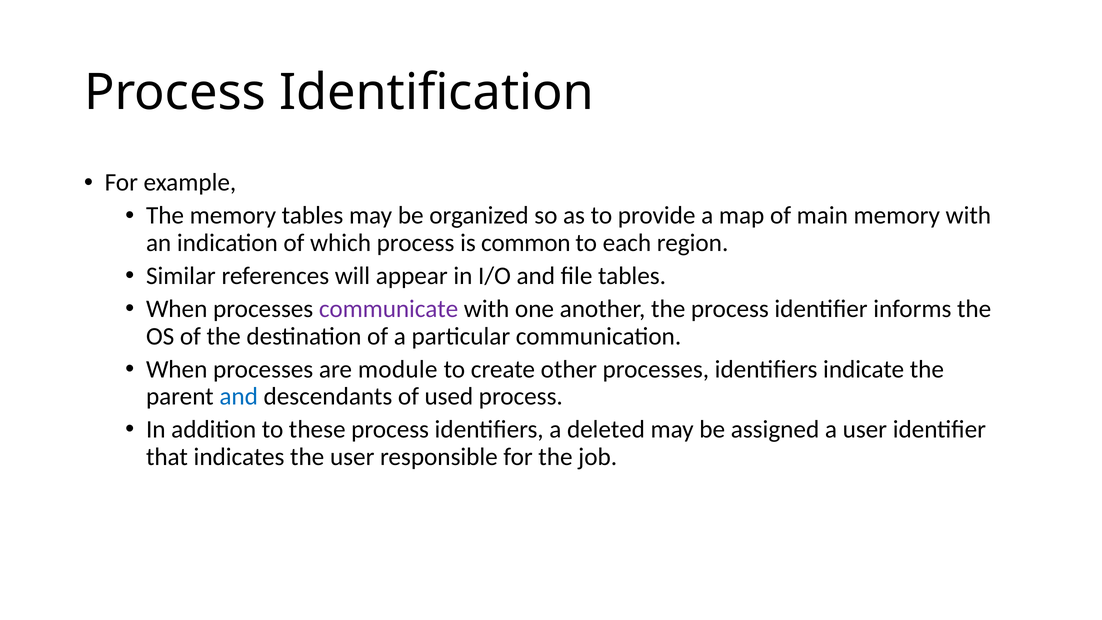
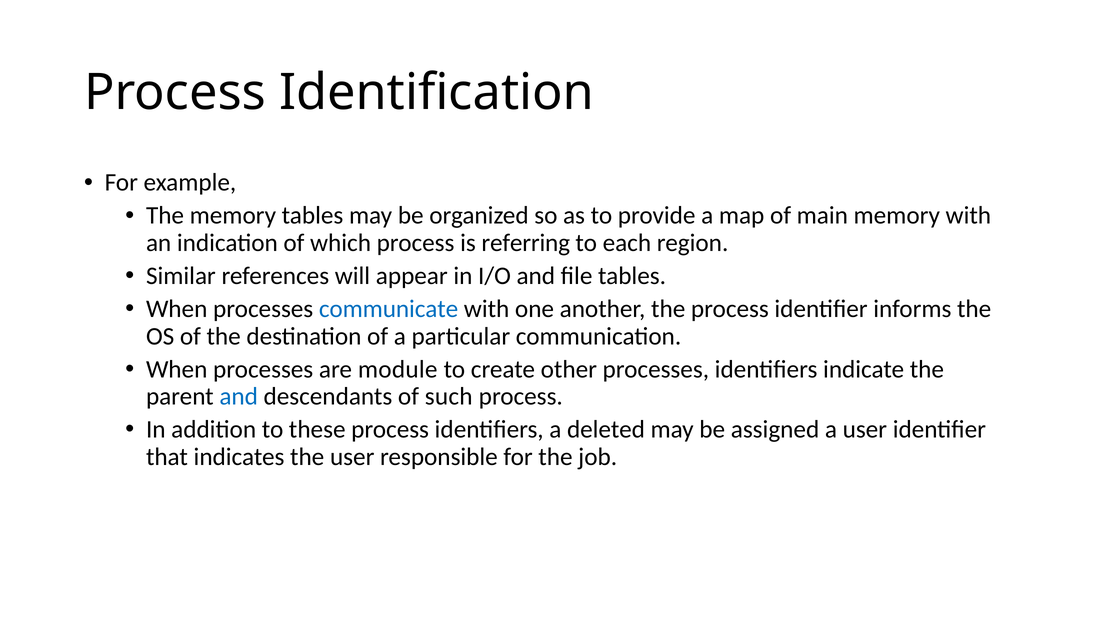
common: common -> referring
communicate colour: purple -> blue
used: used -> such
